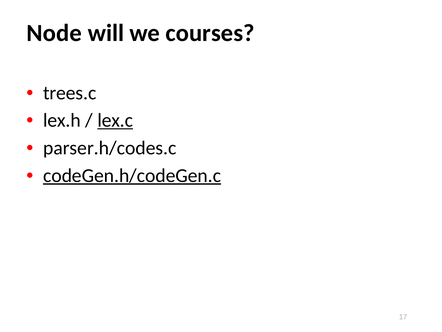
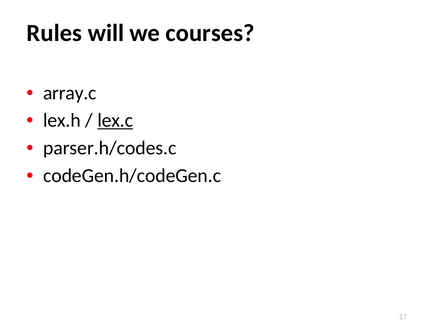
Node: Node -> Rules
trees.c: trees.c -> array.c
codeGen.h/codeGen.c underline: present -> none
